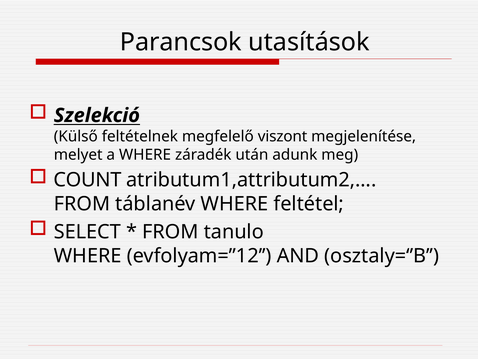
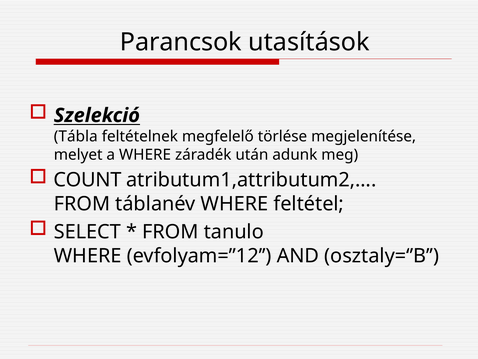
Külső: Külső -> Tábla
viszont: viszont -> törlése
